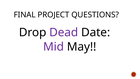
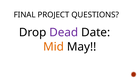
Mid colour: purple -> orange
